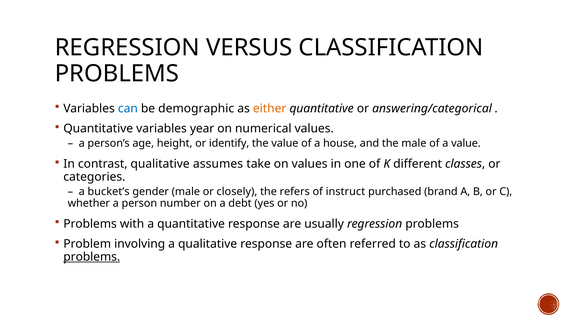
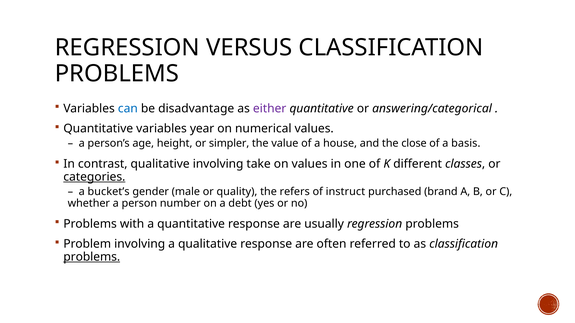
demographic: demographic -> disadvantage
either colour: orange -> purple
identify: identify -> simpler
the male: male -> close
a value: value -> basis
qualitative assumes: assumes -> involving
categories underline: none -> present
closely: closely -> quality
